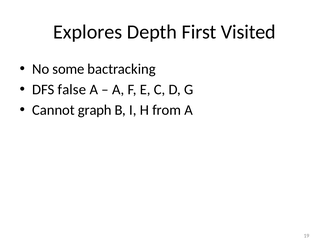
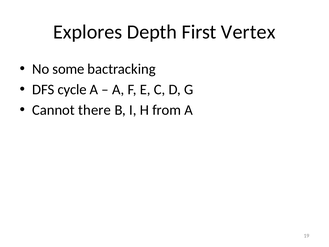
Visited: Visited -> Vertex
false: false -> cycle
graph: graph -> there
